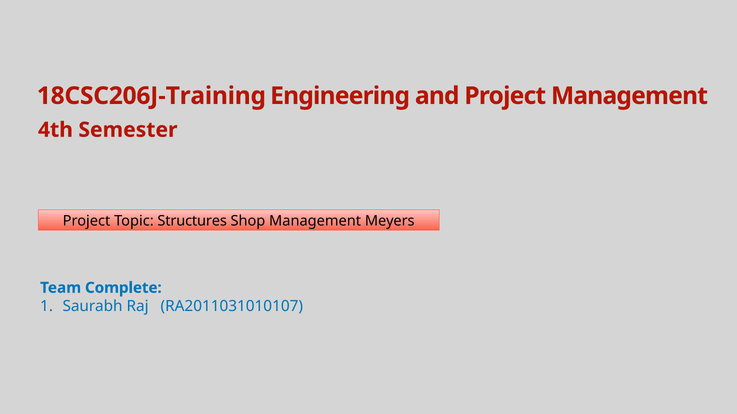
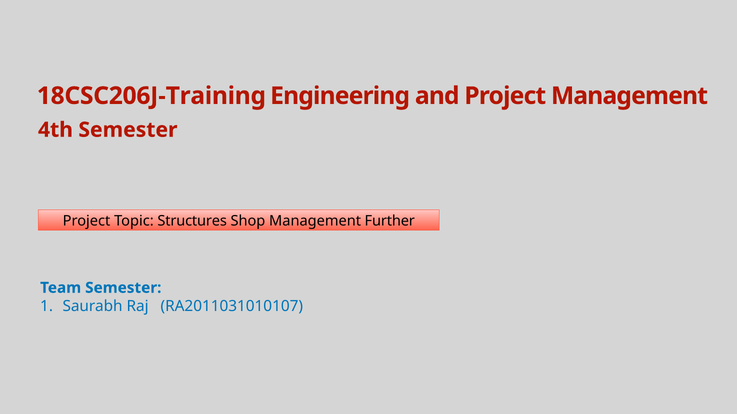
Meyers: Meyers -> Further
Team Complete: Complete -> Semester
